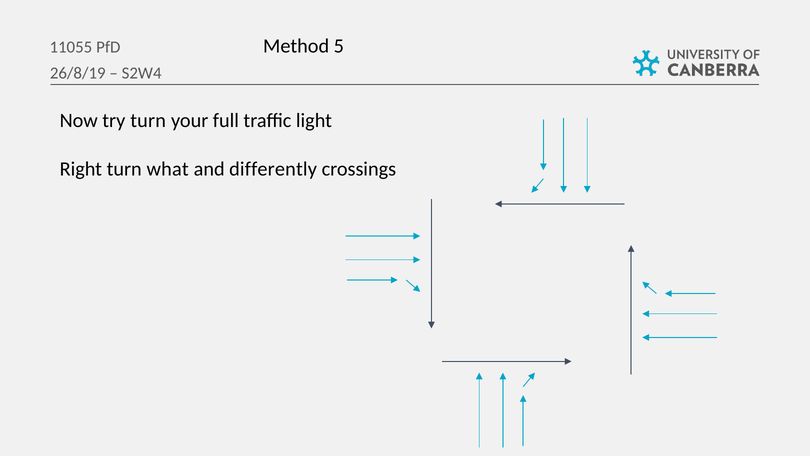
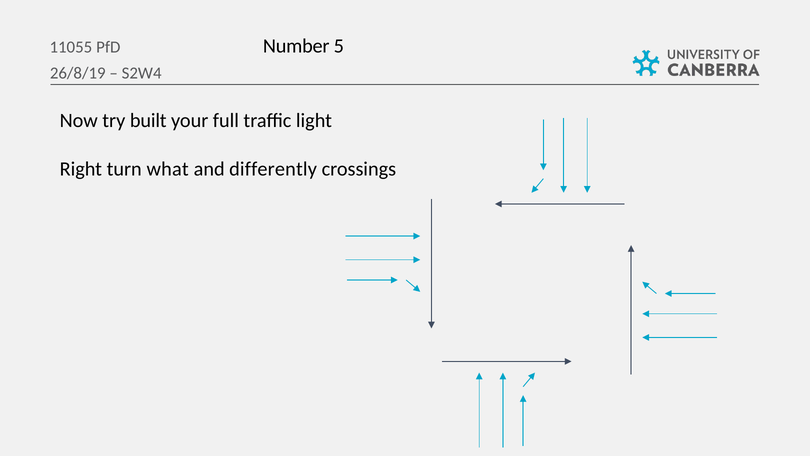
Method: Method -> Number
try turn: turn -> built
